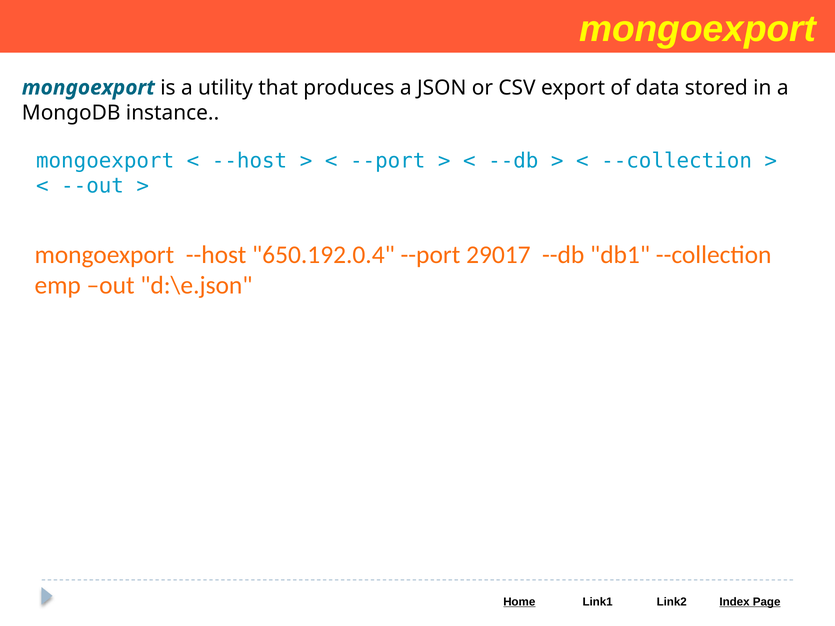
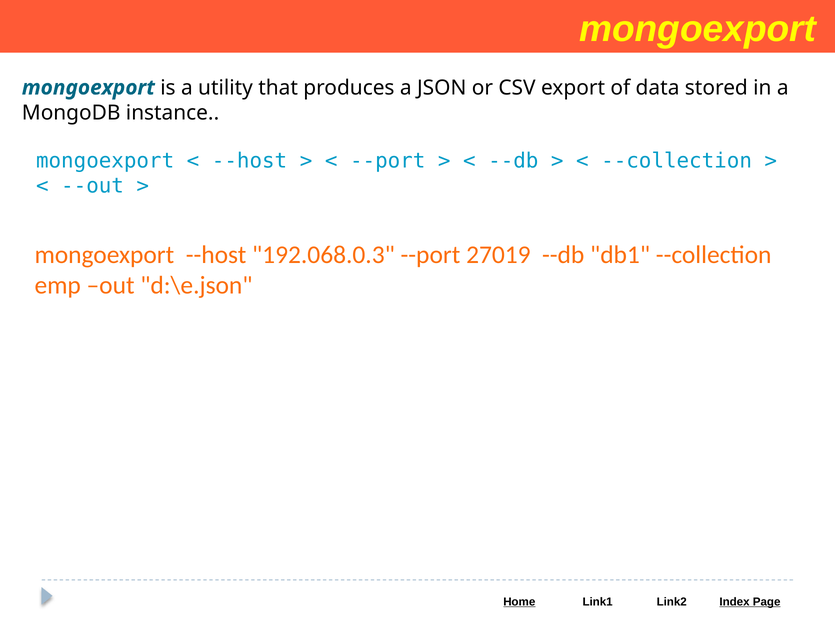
650.192.0.4: 650.192.0.4 -> 192.068.0.3
29017: 29017 -> 27019
